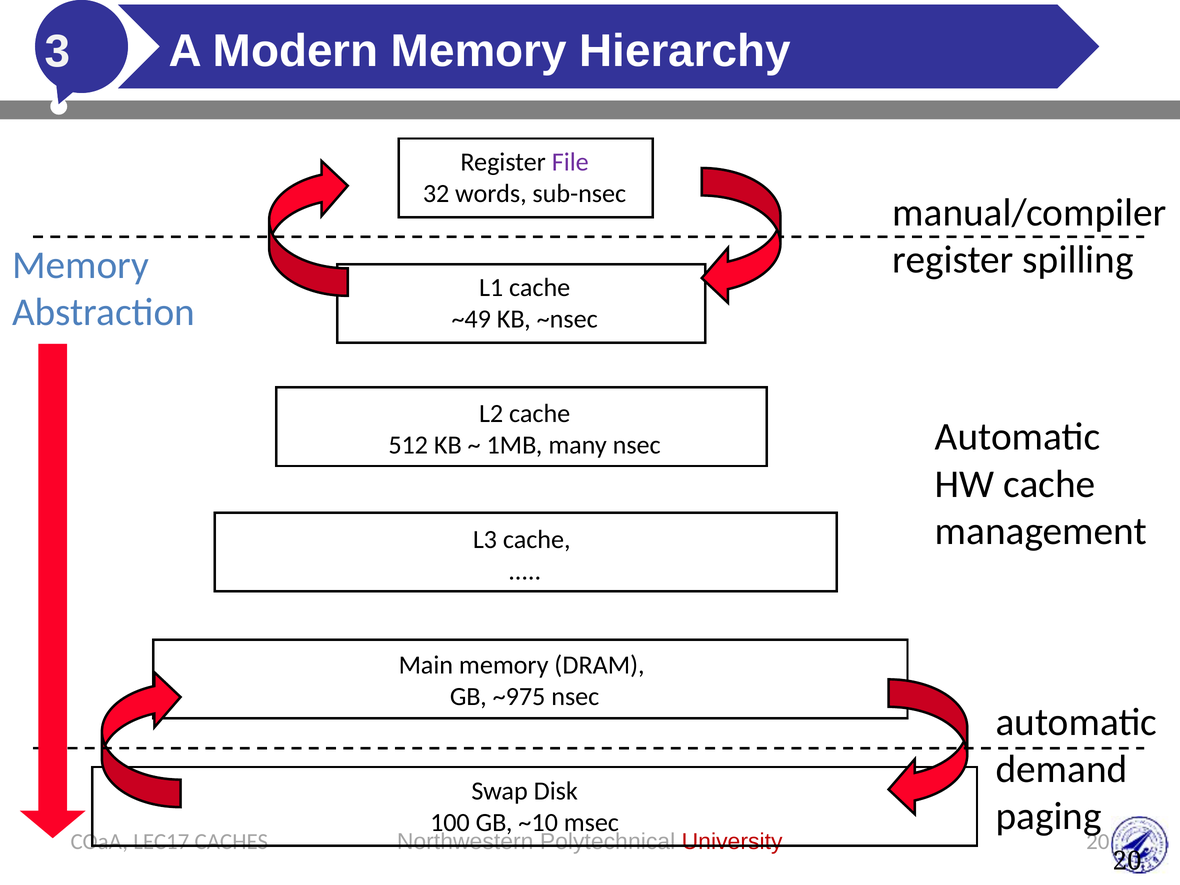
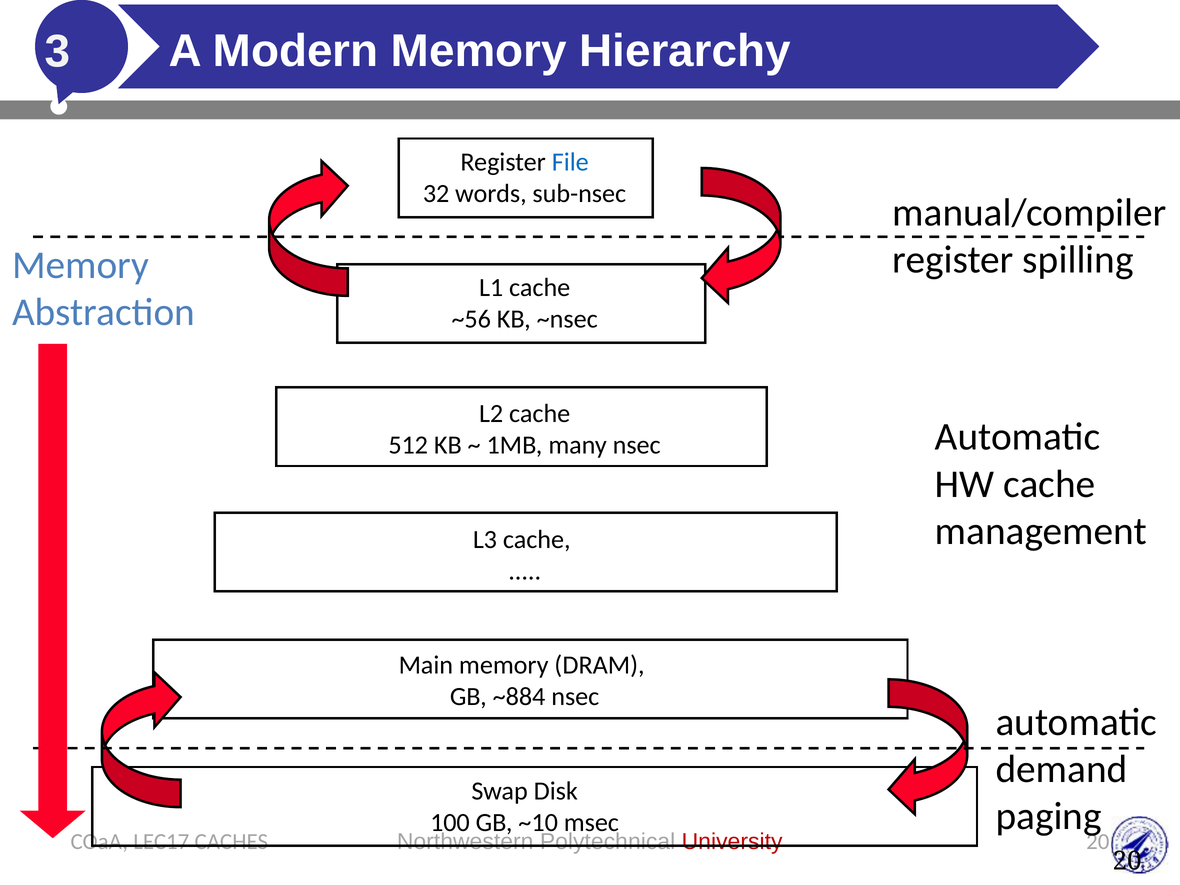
File colour: purple -> blue
~49: ~49 -> ~56
~975: ~975 -> ~884
